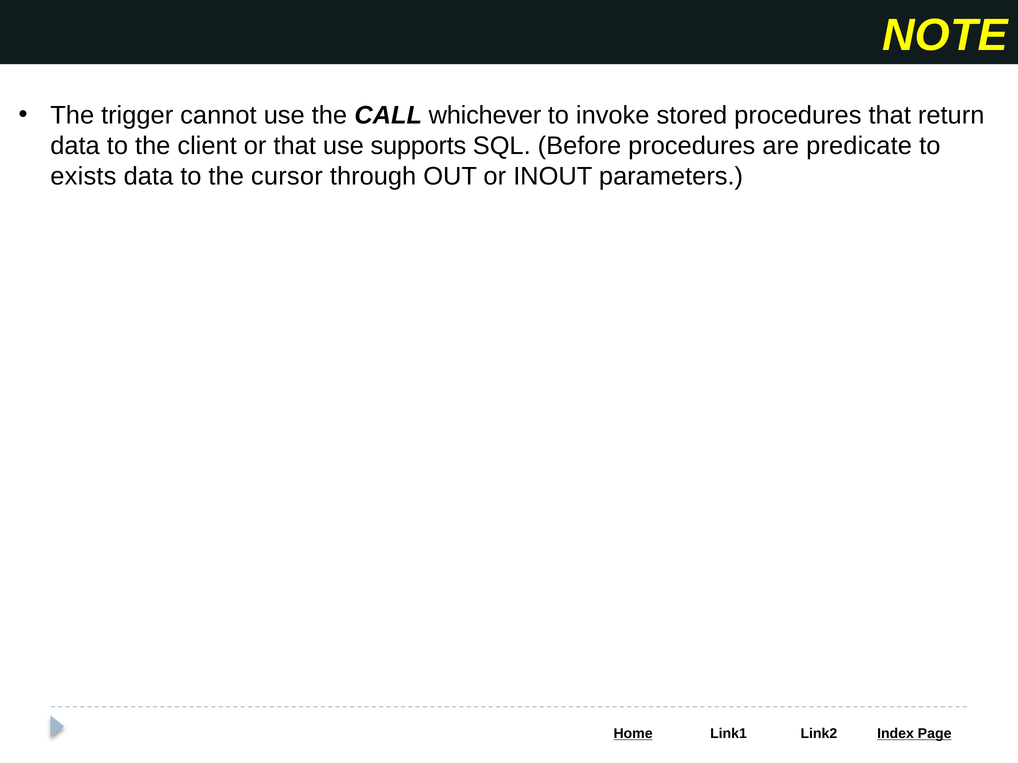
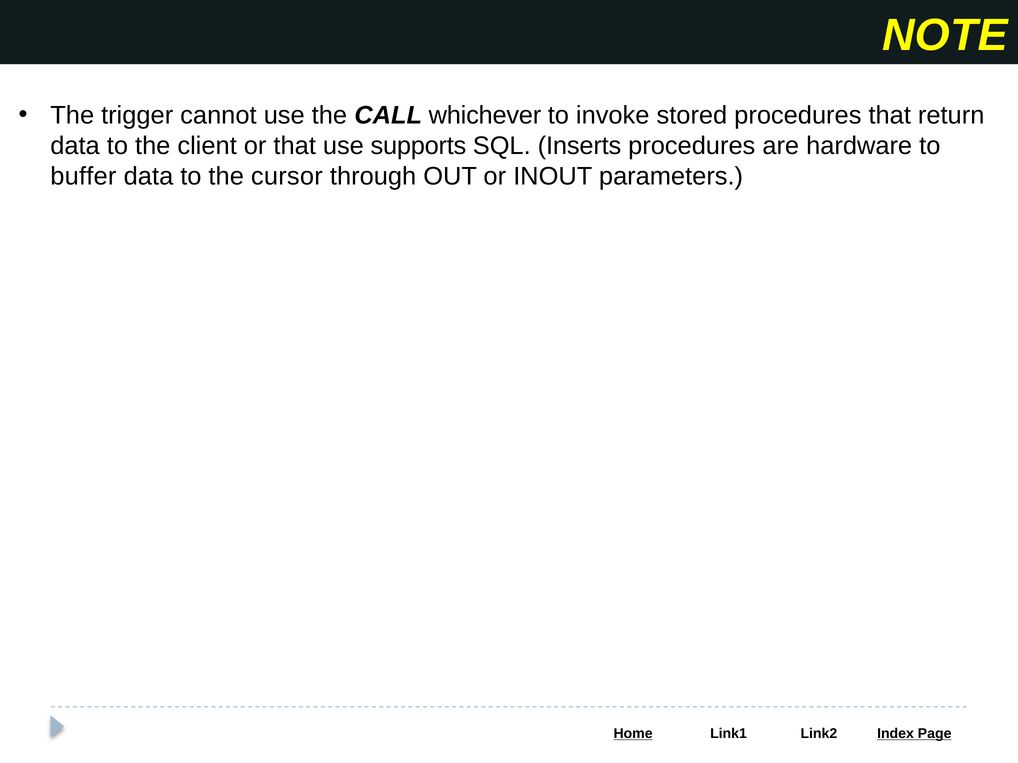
Before: Before -> Inserts
predicate: predicate -> hardware
exists: exists -> buffer
